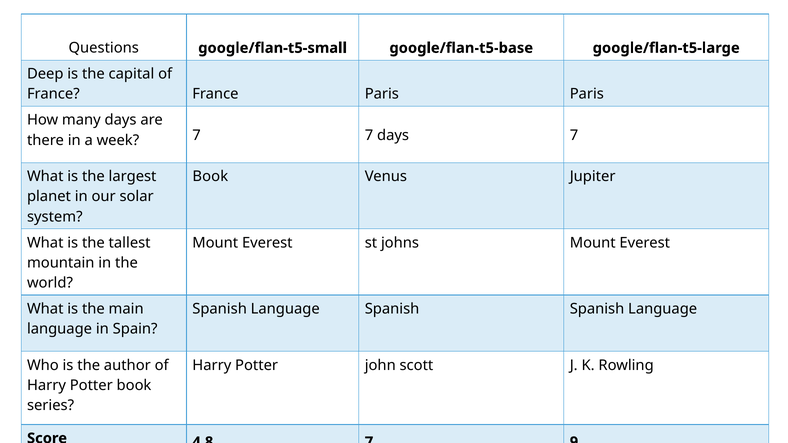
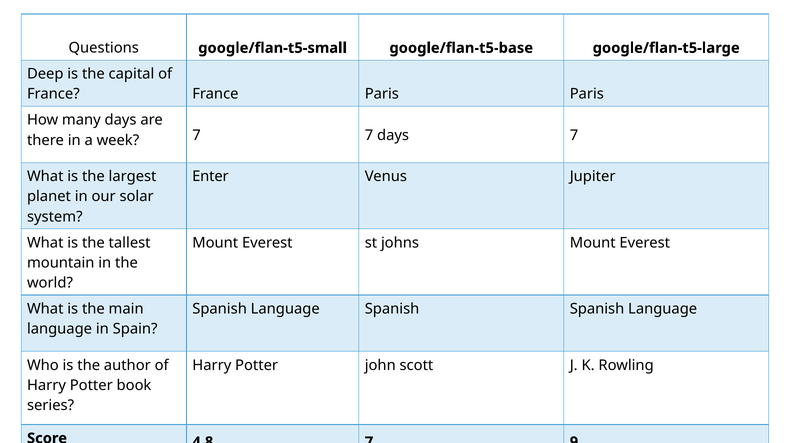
Book at (210, 177): Book -> Enter
